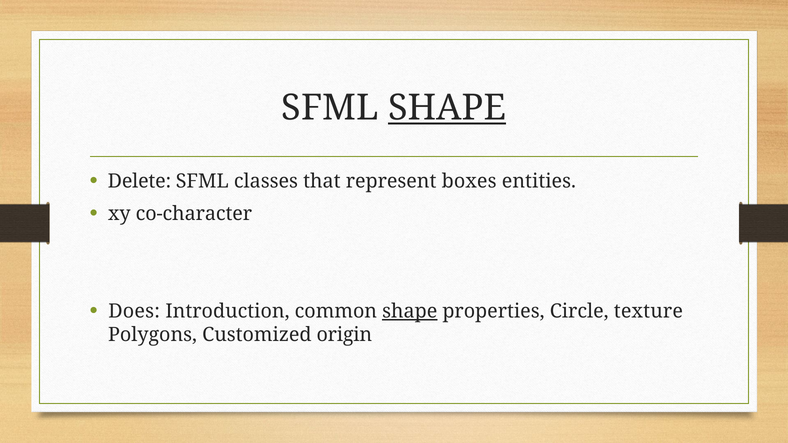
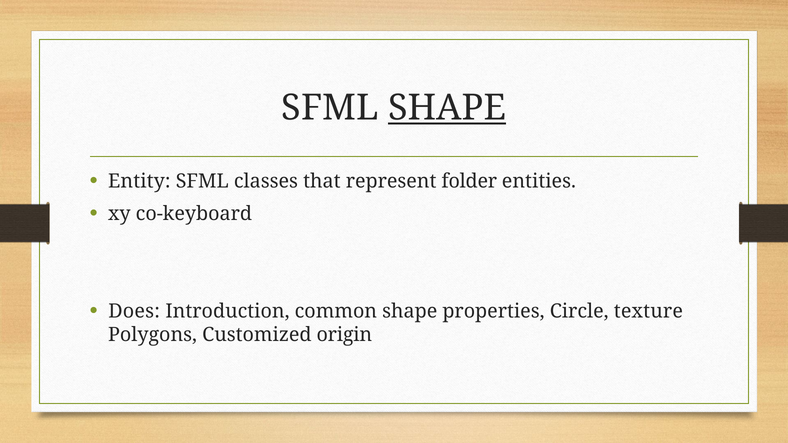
Delete: Delete -> Entity
boxes: boxes -> folder
co-character: co-character -> co-keyboard
shape at (410, 311) underline: present -> none
